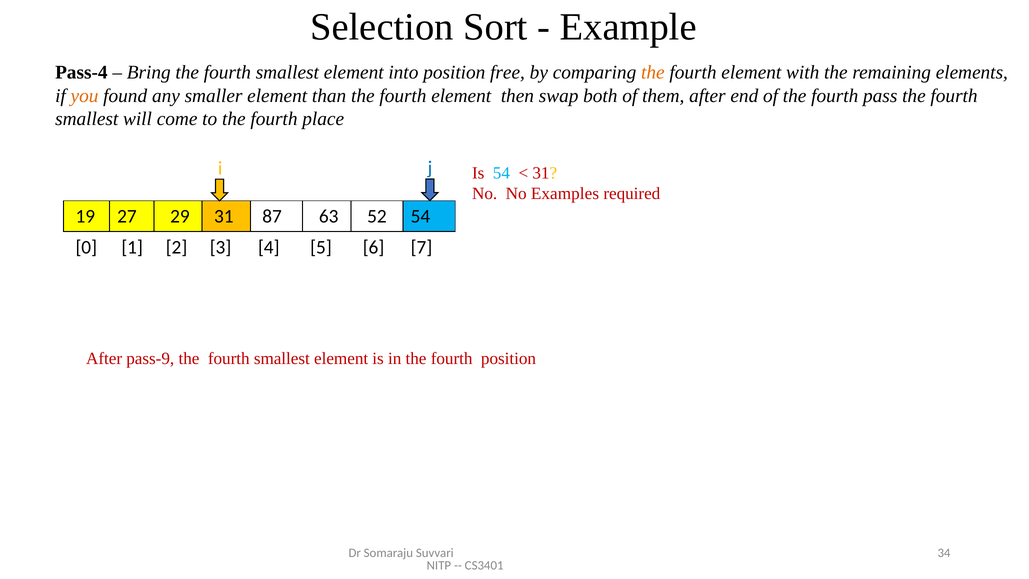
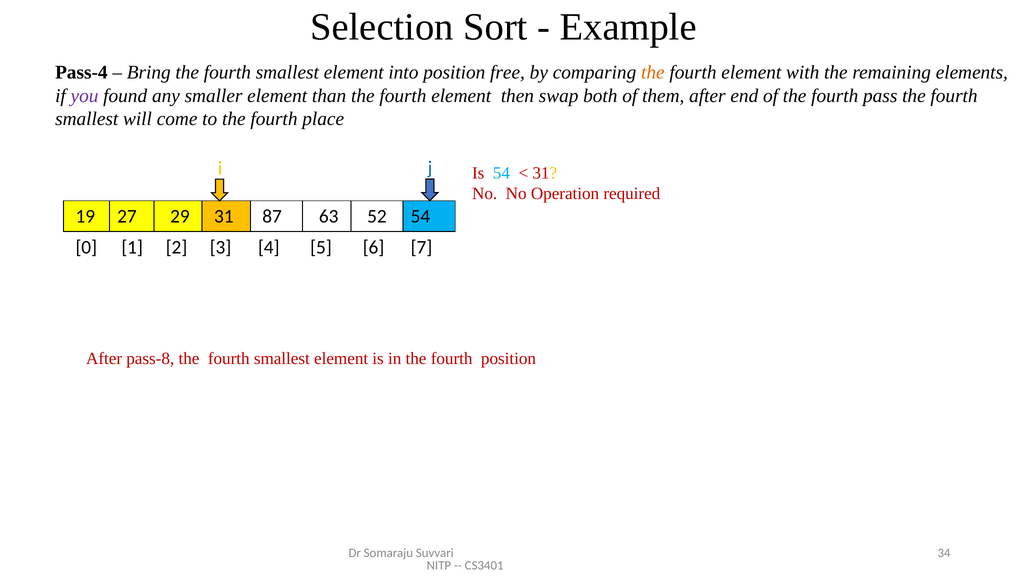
you colour: orange -> purple
Examples: Examples -> Operation
pass-9: pass-9 -> pass-8
